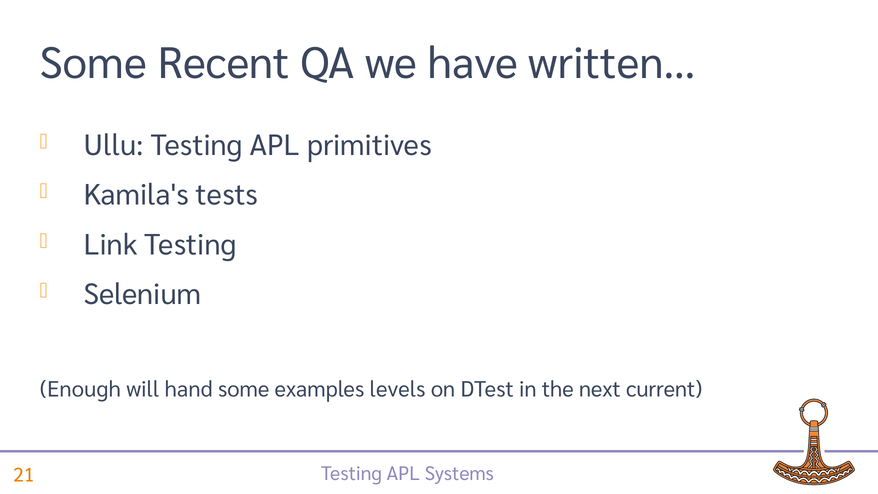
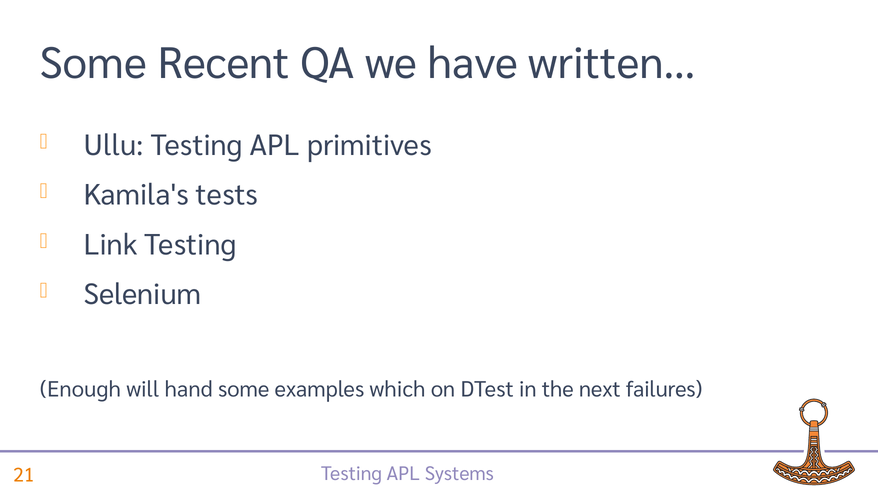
levels: levels -> which
current: current -> failures
